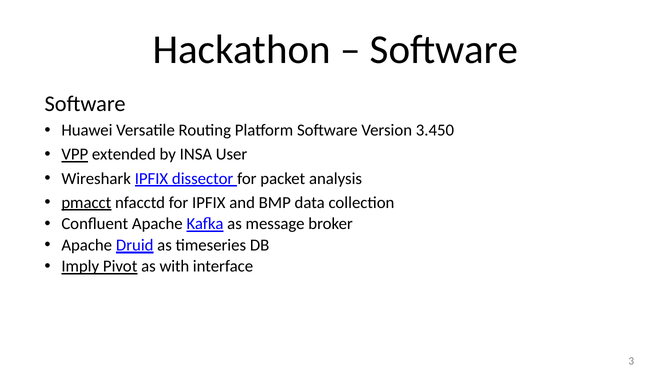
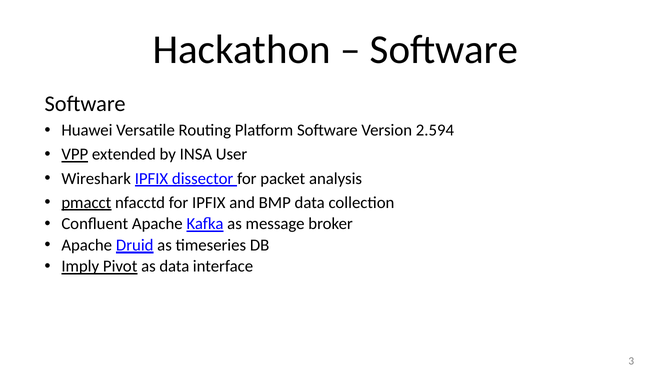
3.450: 3.450 -> 2.594
as with: with -> data
